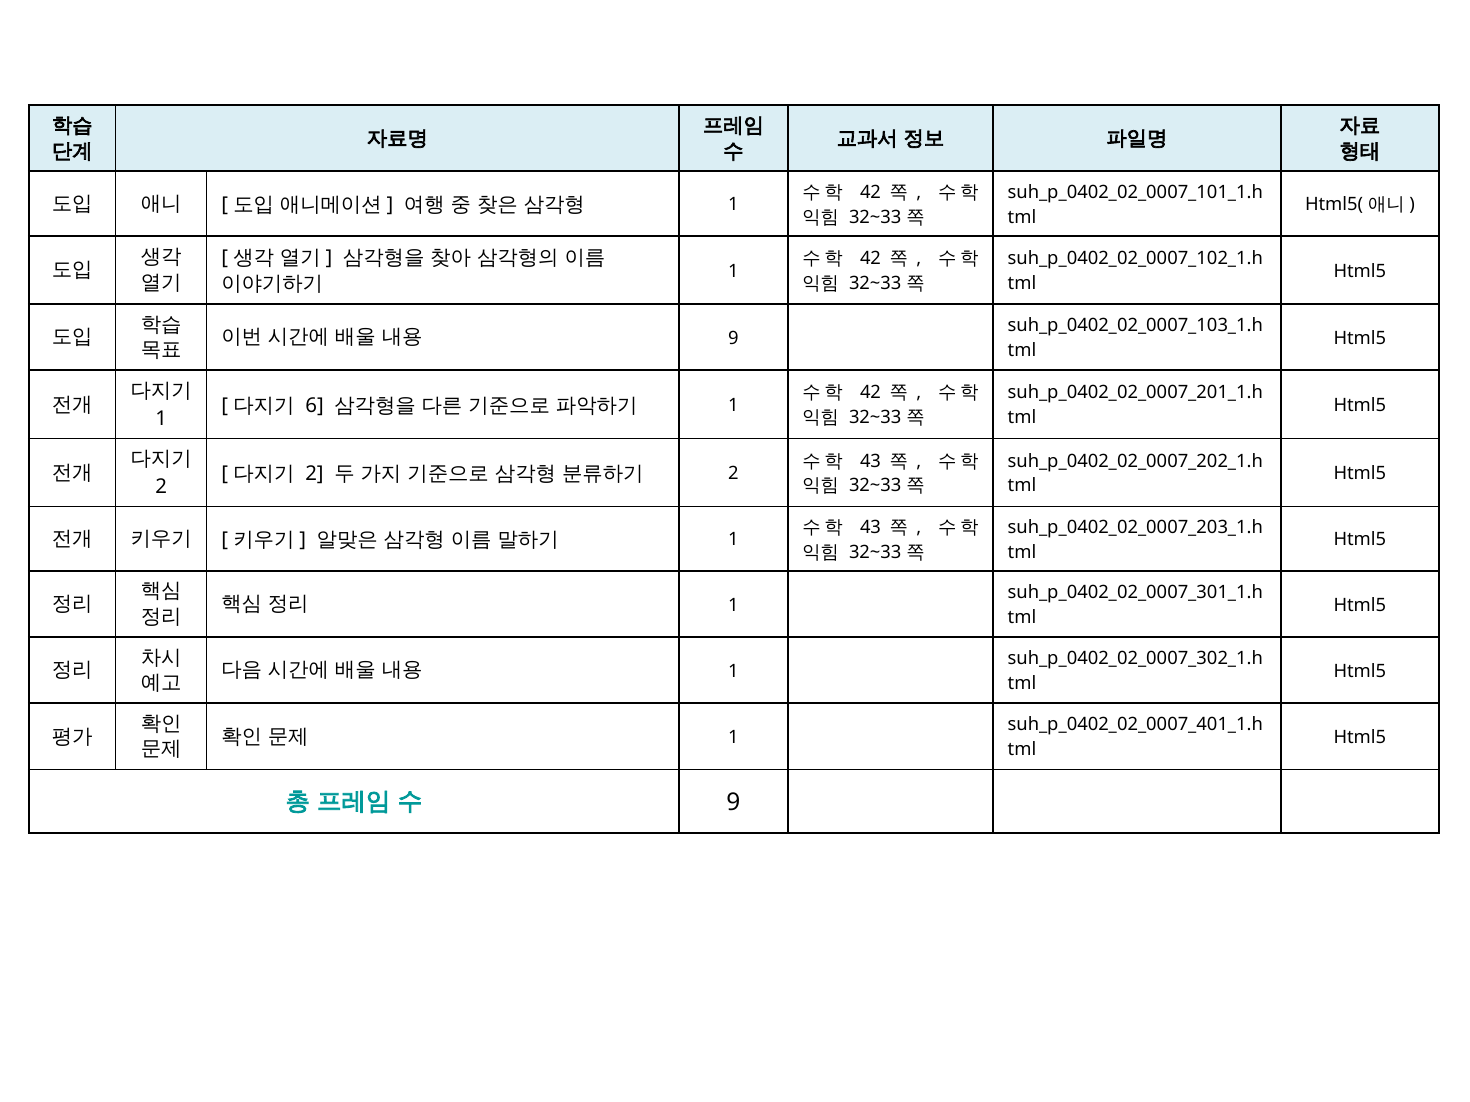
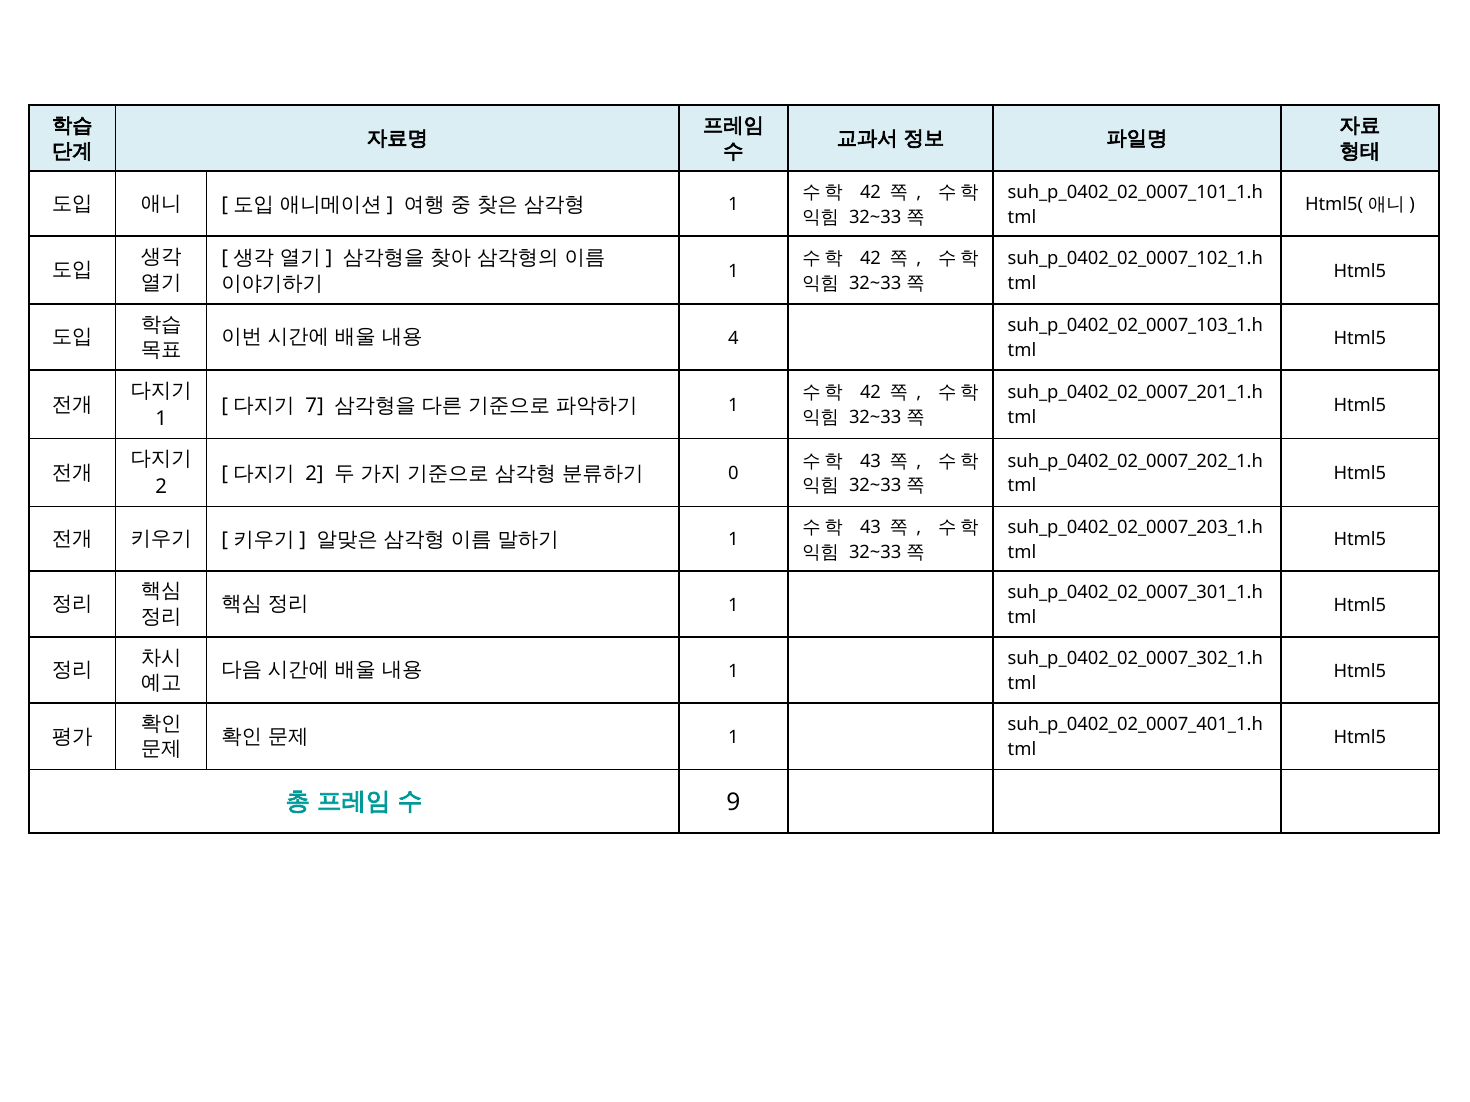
9 at (733, 338): 9 -> 4
6: 6 -> 7
2 at (733, 474): 2 -> 0
